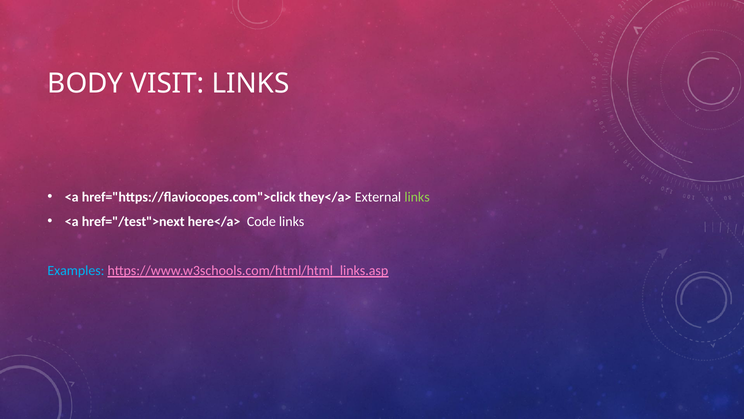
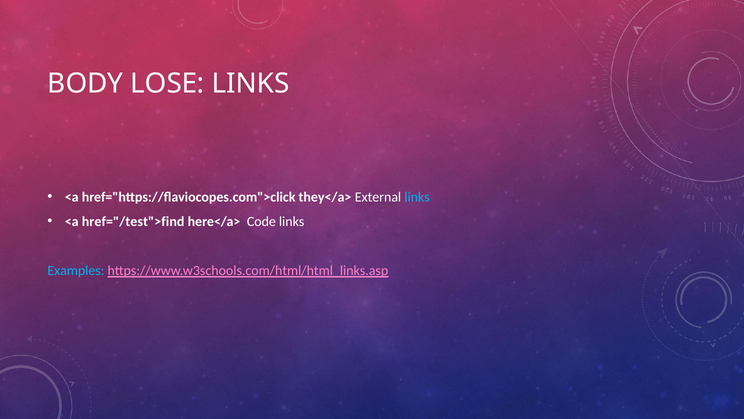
VISIT: VISIT -> LOSE
links at (417, 197) colour: light green -> light blue
href="/test">next: href="/test">next -> href="/test">find
